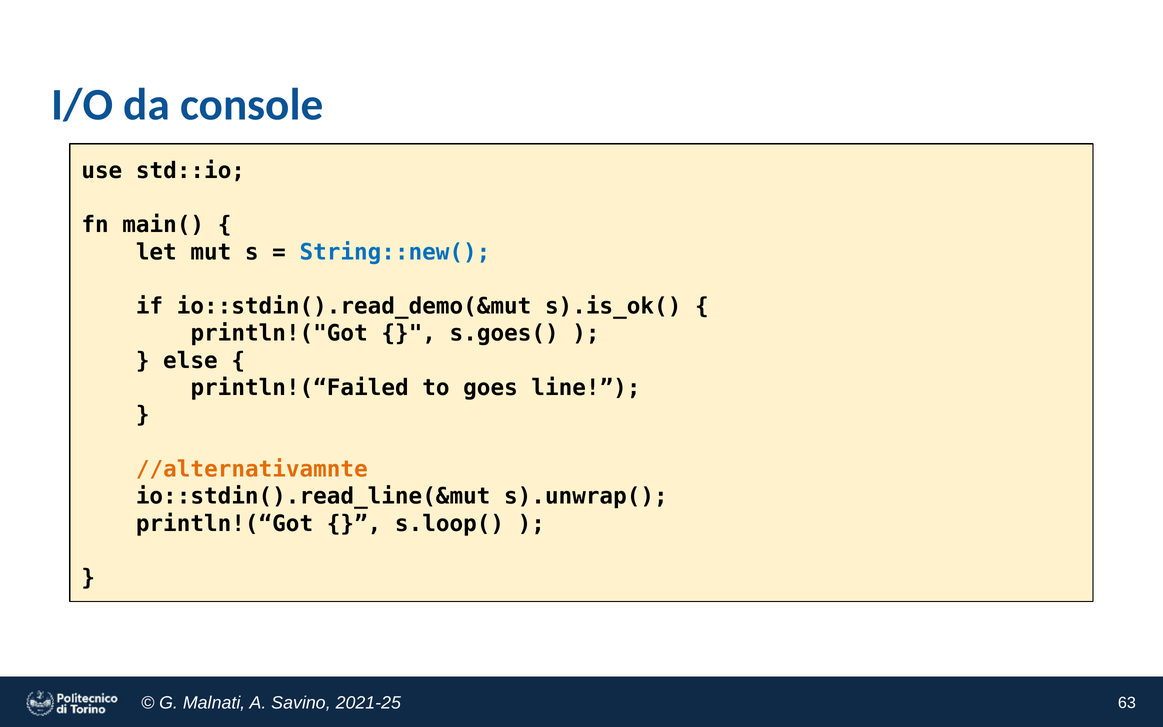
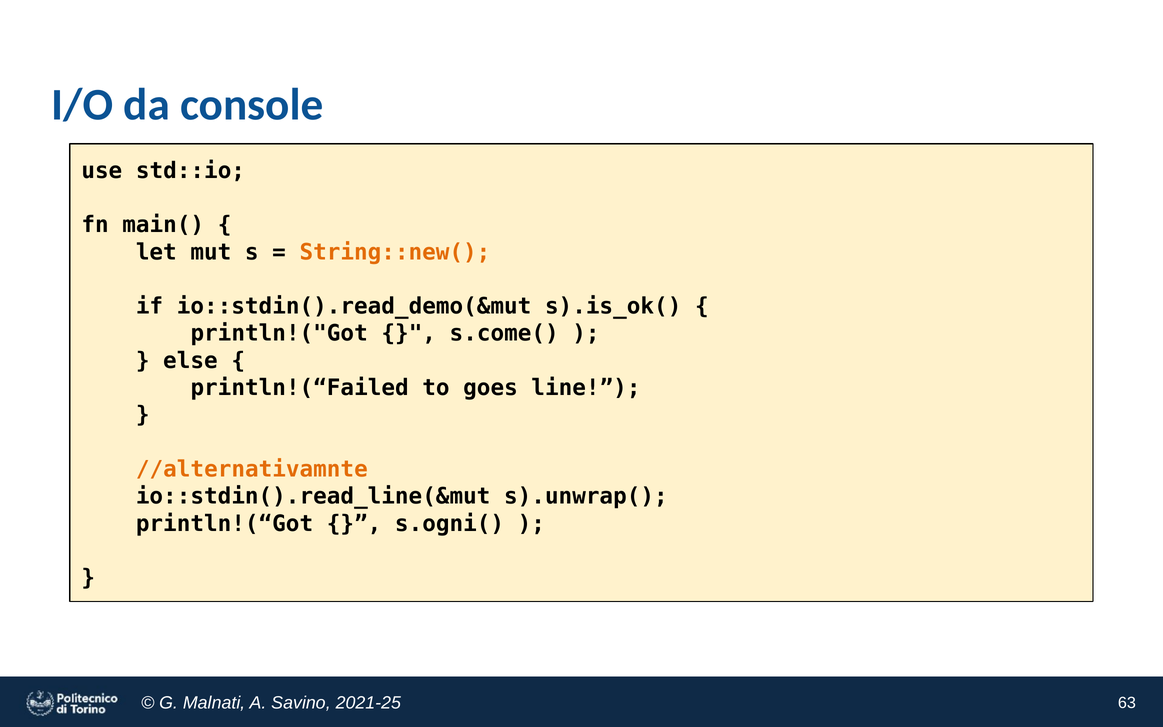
String::new( colour: blue -> orange
s.goes(: s.goes( -> s.come(
s.loop(: s.loop( -> s.ogni(
